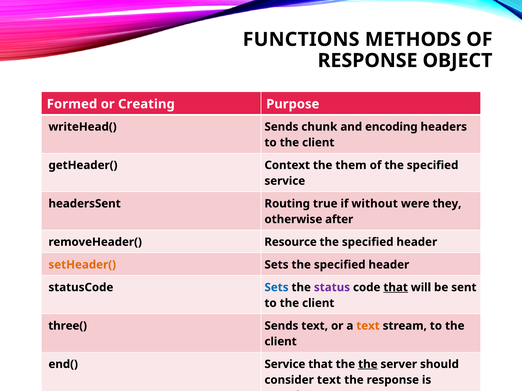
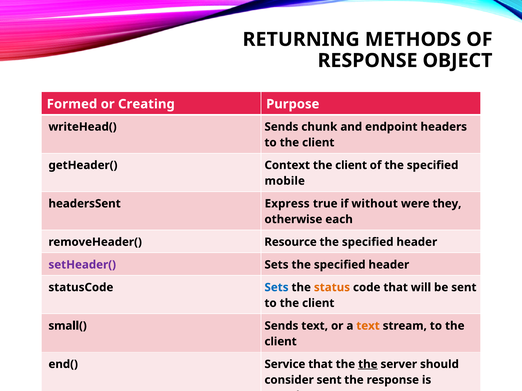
FUNCTIONS: FUNCTIONS -> RETURNING
encoding: encoding -> endpoint
them at (351, 165): them -> client
service at (285, 181): service -> mobile
Routing: Routing -> Express
after: after -> each
setHeader( colour: orange -> purple
status colour: purple -> orange
that at (396, 288) underline: present -> none
three(: three( -> small(
consider text: text -> sent
